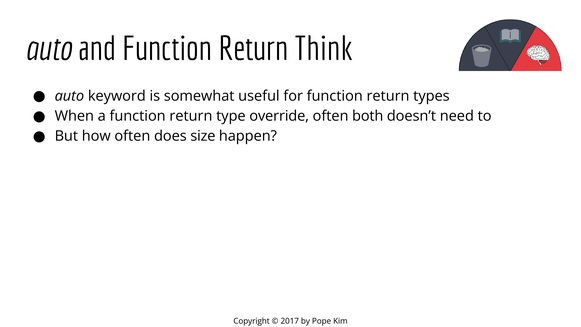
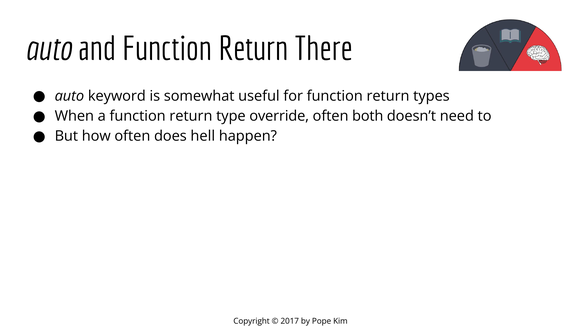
Think: Think -> There
size: size -> hell
